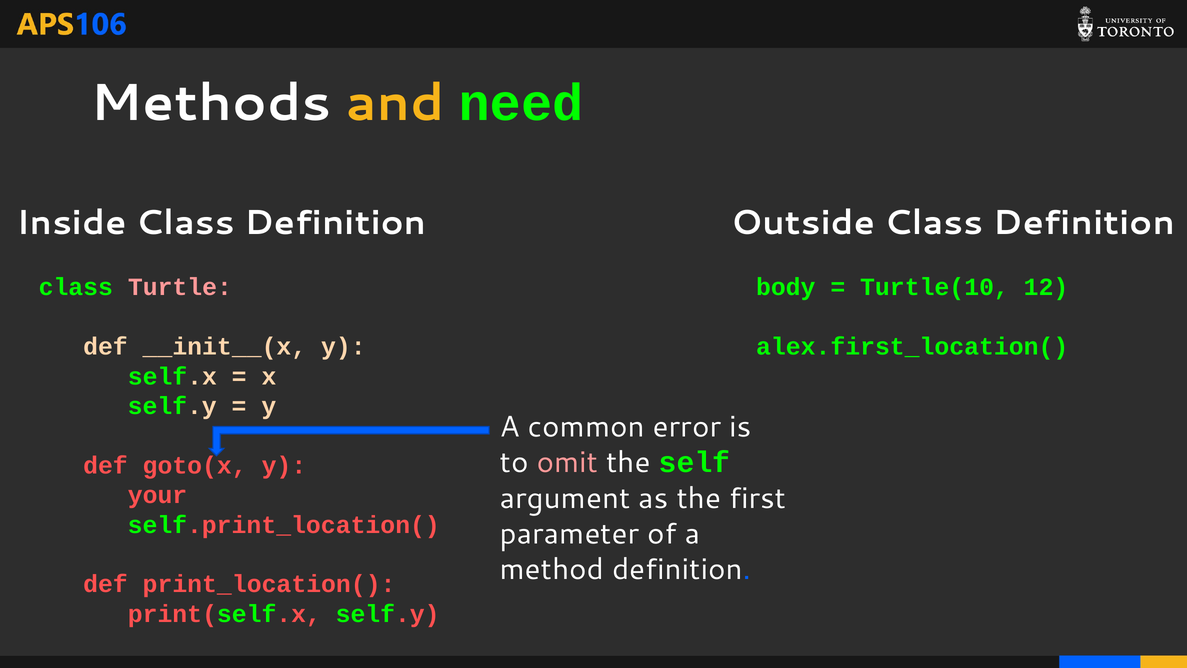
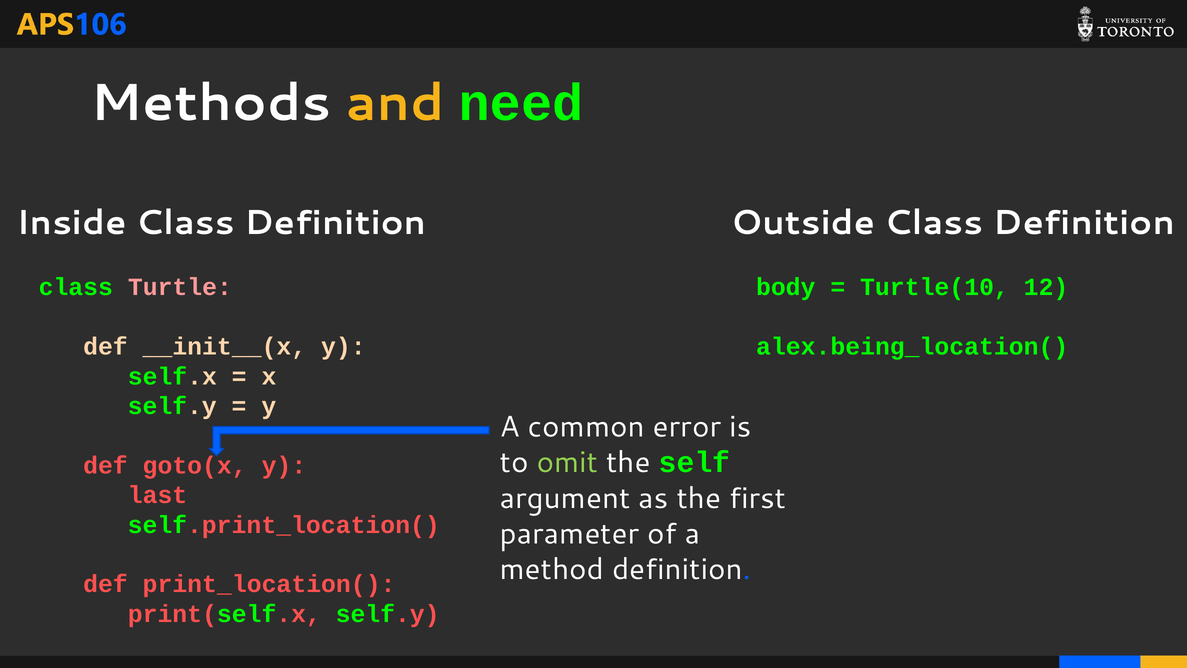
alex.first_location(: alex.first_location( -> alex.being_location(
omit colour: pink -> light green
your: your -> last
